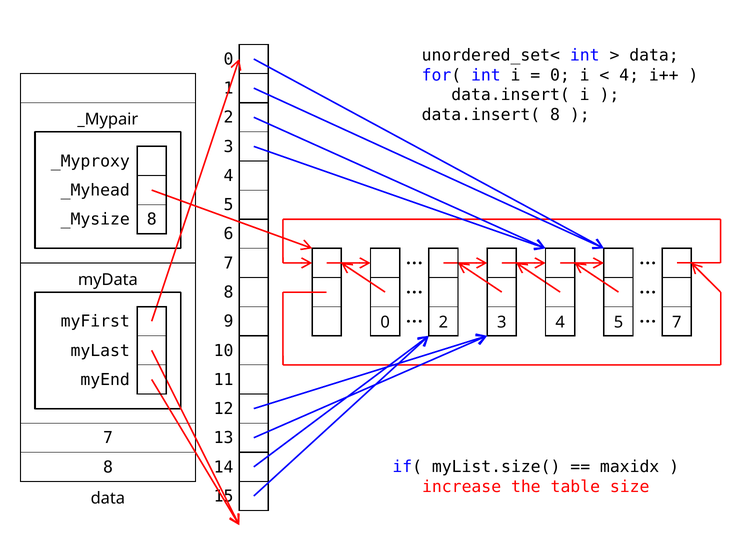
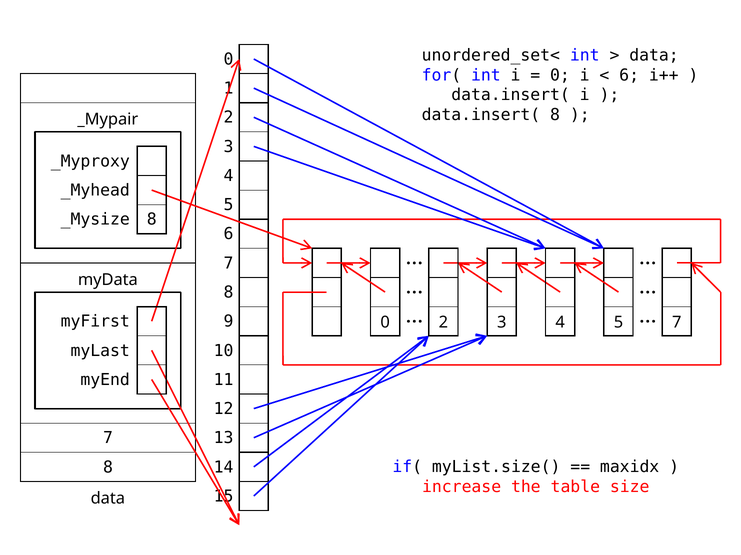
4 at (629, 75): 4 -> 6
